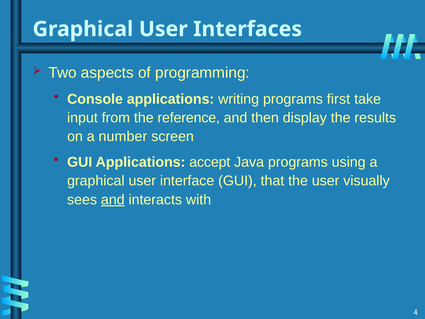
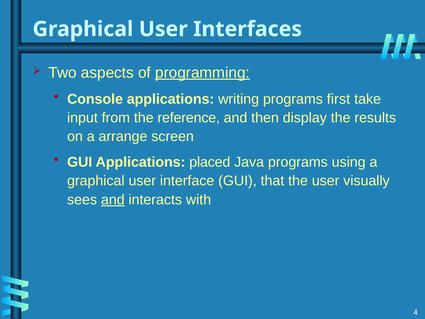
programming underline: none -> present
number: number -> arrange
accept: accept -> placed
